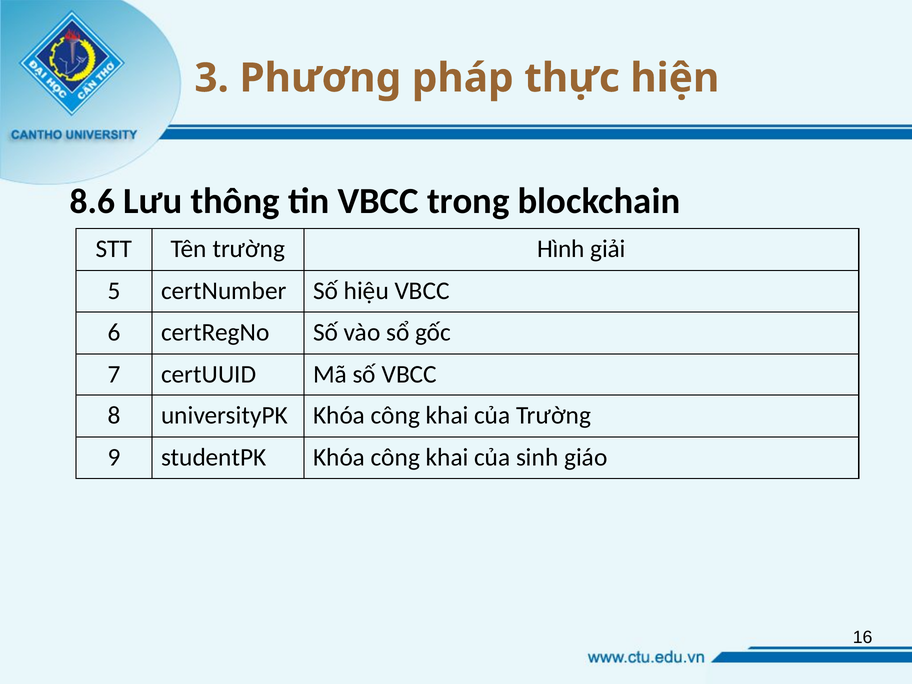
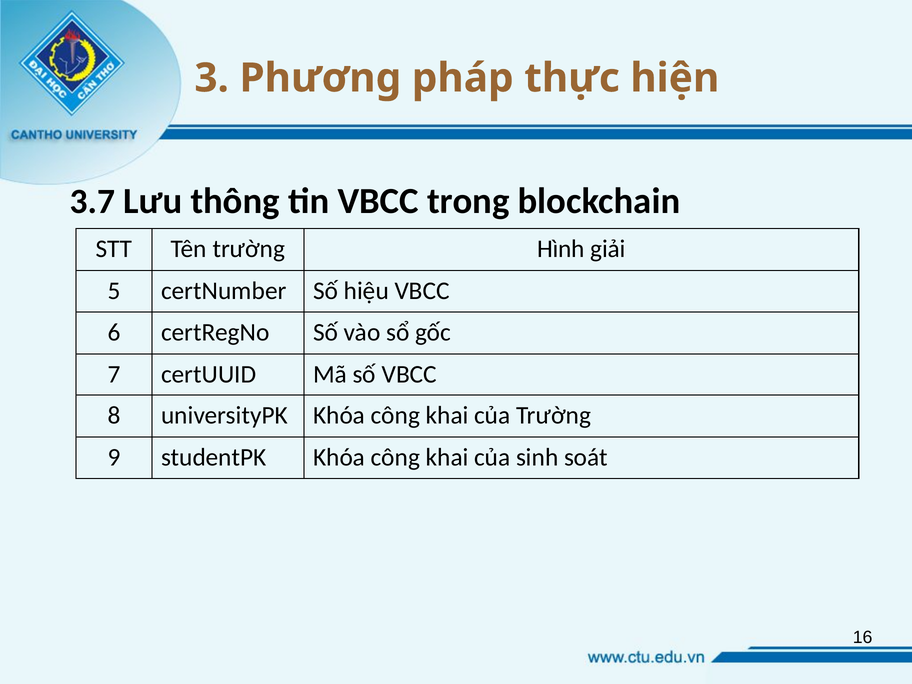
8.6: 8.6 -> 3.7
giáo: giáo -> soát
